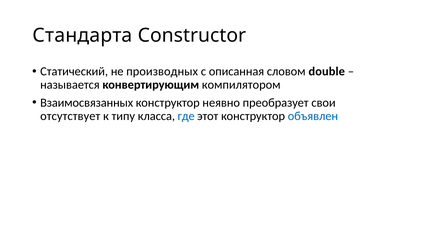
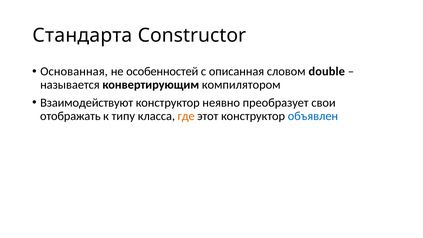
Статический: Статический -> Основанная
производных: производных -> особенностей
Взаимосвязанных: Взаимосвязанных -> Взаимодействуют
отсутствует: отсутствует -> отображать
где colour: blue -> orange
